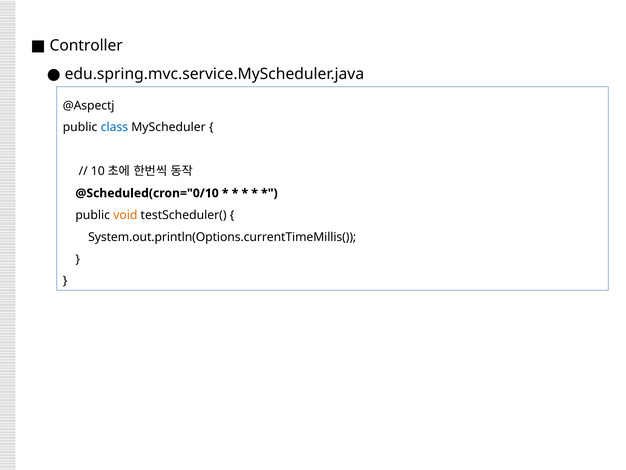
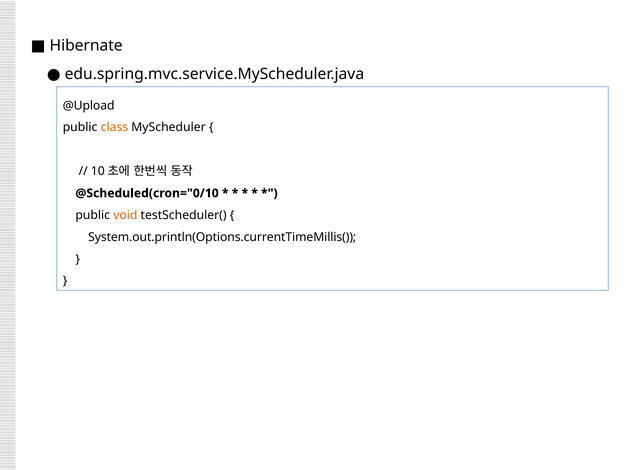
Controller: Controller -> Hibernate
@Aspectj: @Aspectj -> @Upload
class colour: blue -> orange
